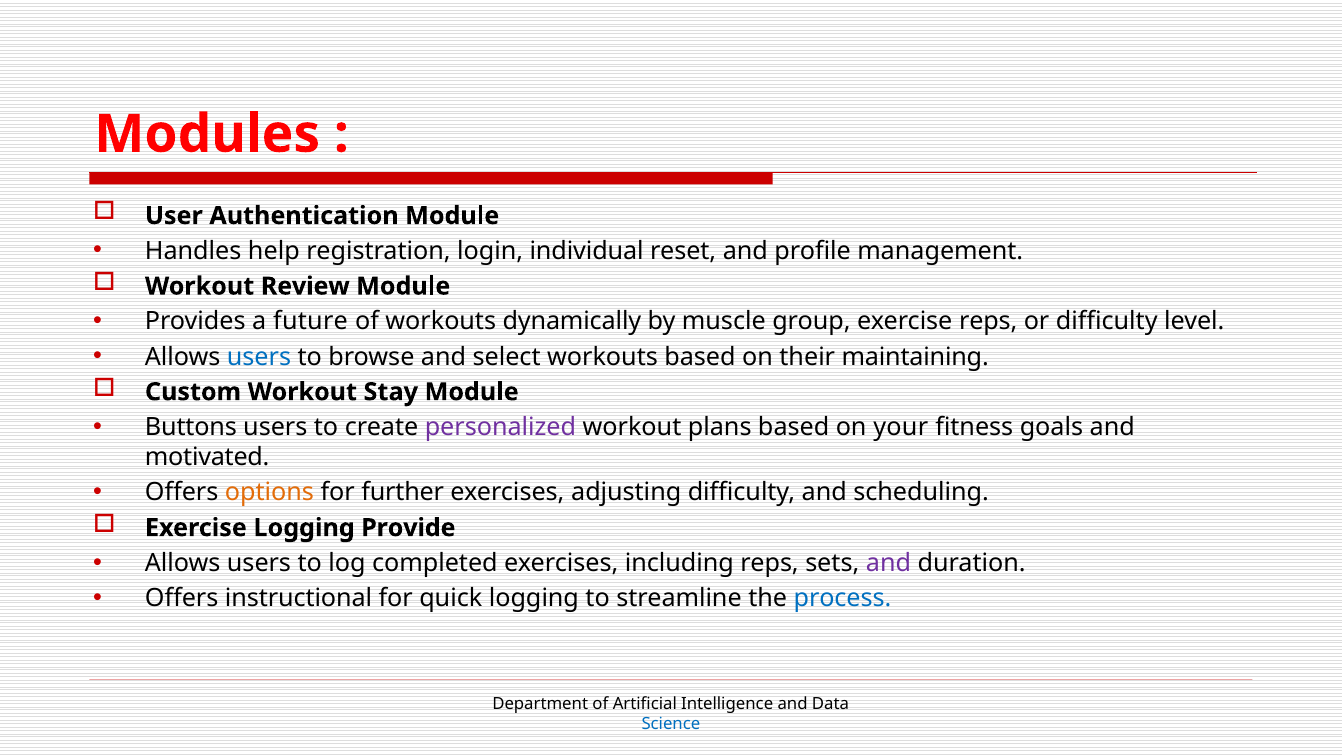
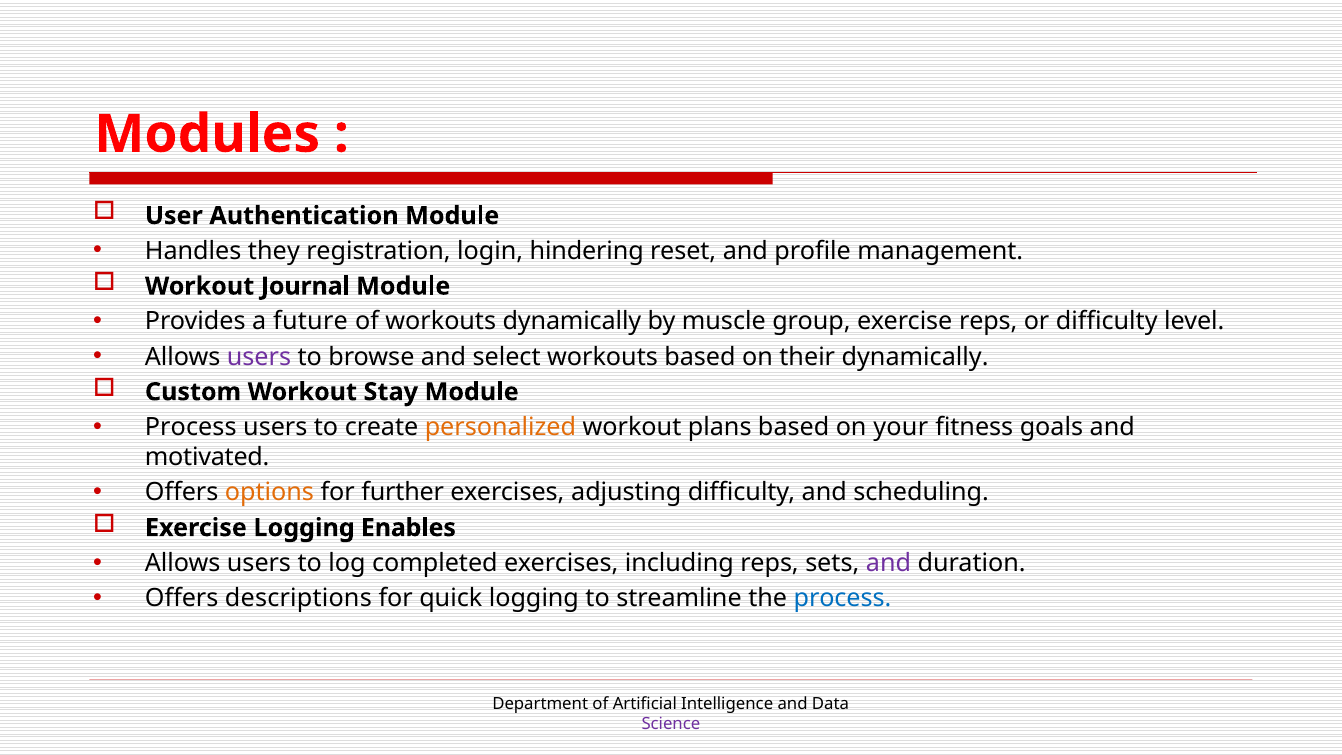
help: help -> they
individual: individual -> hindering
Review: Review -> Journal
users at (259, 357) colour: blue -> purple
their maintaining: maintaining -> dynamically
Buttons at (191, 427): Buttons -> Process
personalized colour: purple -> orange
Provide: Provide -> Enables
instructional: instructional -> descriptions
Science colour: blue -> purple
